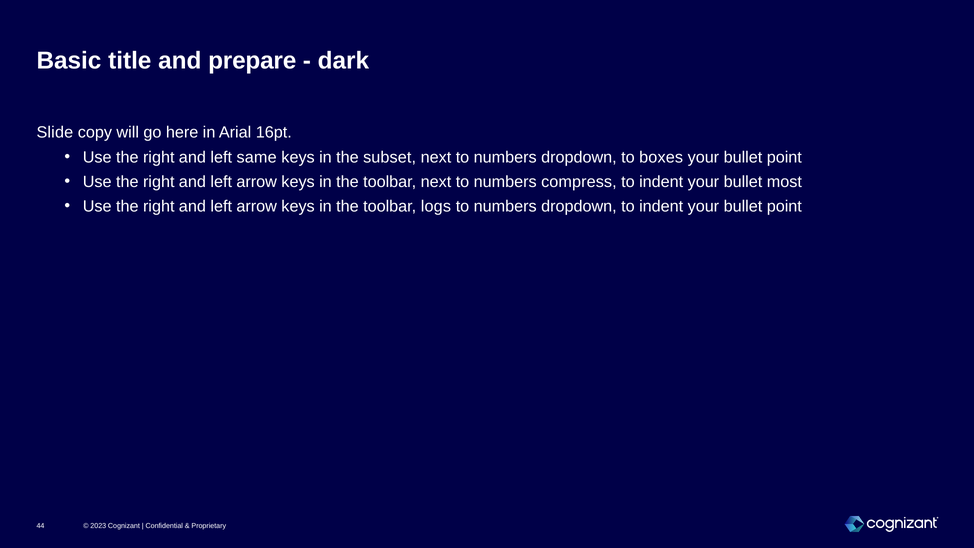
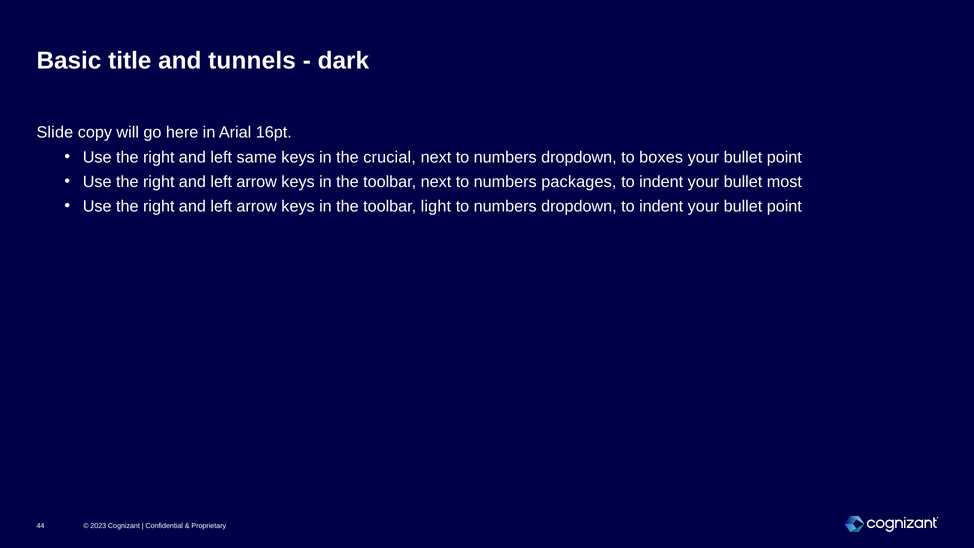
prepare: prepare -> tunnels
subset: subset -> crucial
compress: compress -> packages
logs: logs -> light
